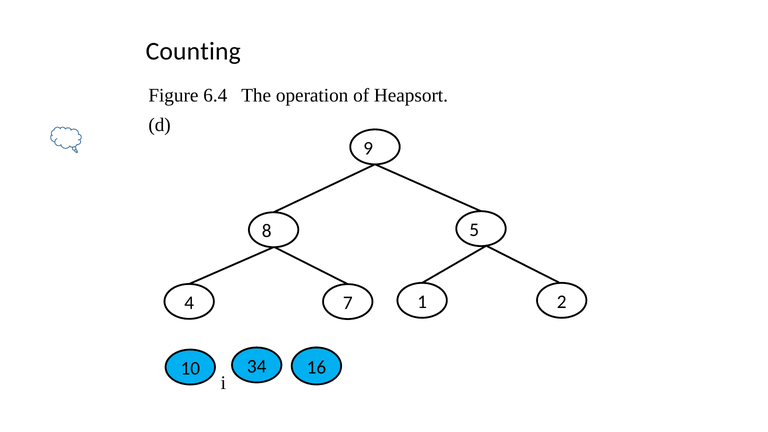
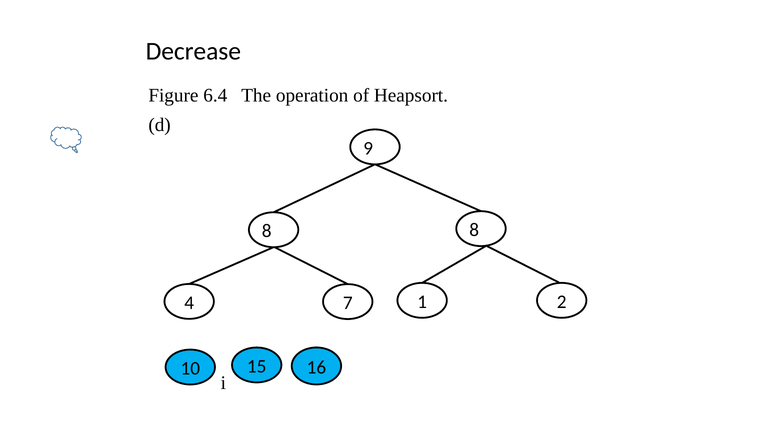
Counting: Counting -> Decrease
8 5: 5 -> 8
34: 34 -> 15
